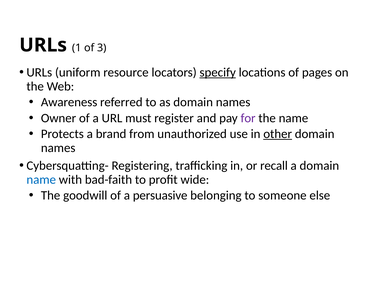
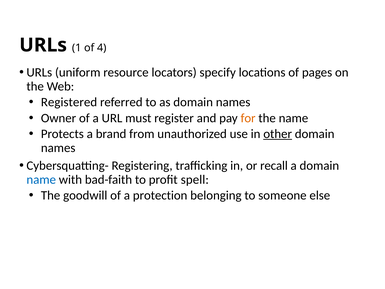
3: 3 -> 4
specify underline: present -> none
Awareness: Awareness -> Registered
for colour: purple -> orange
wide: wide -> spell
persuasive: persuasive -> protection
